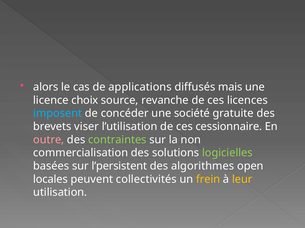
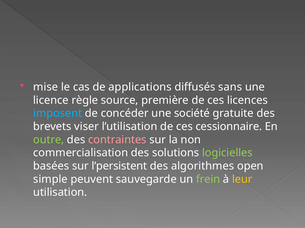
alors: alors -> mise
mais: mais -> sans
choix: choix -> règle
revanche: revanche -> première
outre colour: pink -> light green
contraintes colour: light green -> pink
locales: locales -> simple
collectivités: collectivités -> sauvegarde
frein colour: yellow -> light green
